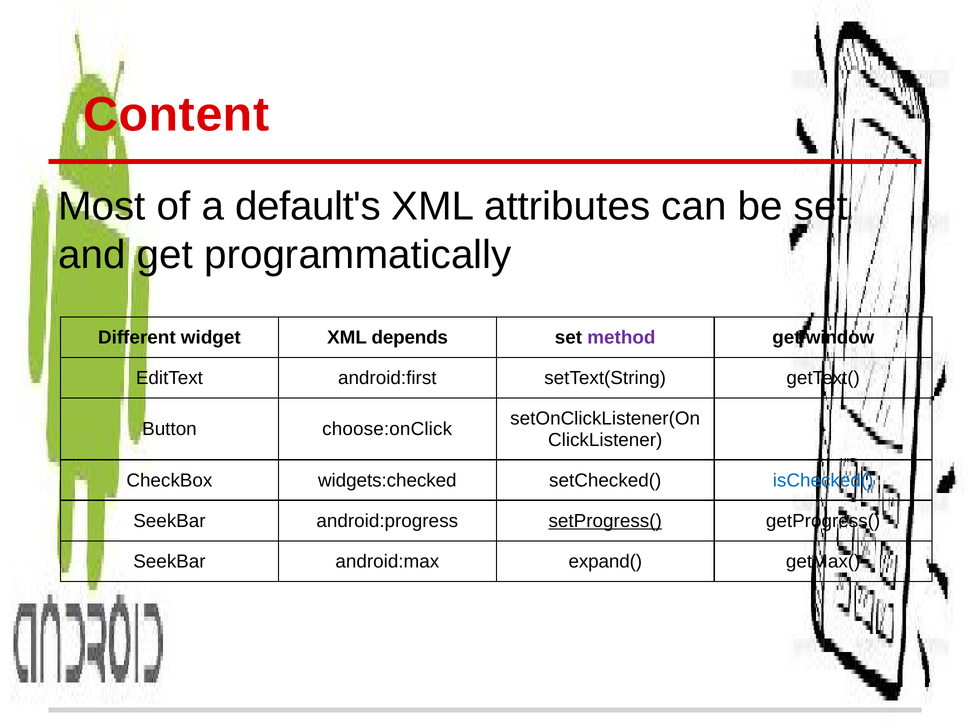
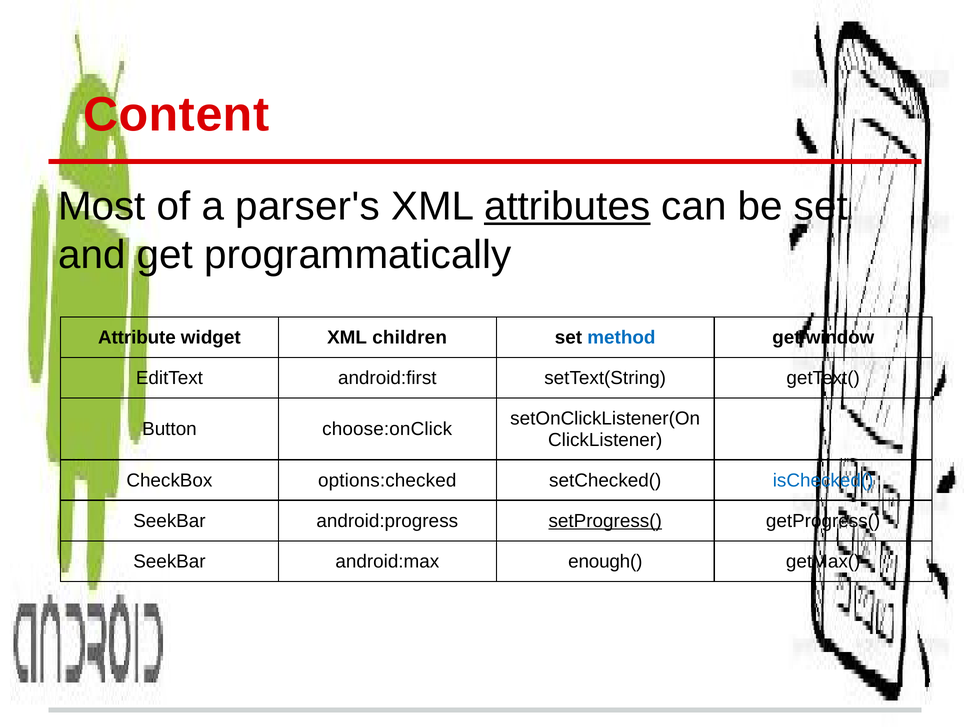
default's: default's -> parser's
attributes underline: none -> present
Different: Different -> Attribute
depends: depends -> children
method colour: purple -> blue
widgets:checked: widgets:checked -> options:checked
expand(: expand( -> enough(
